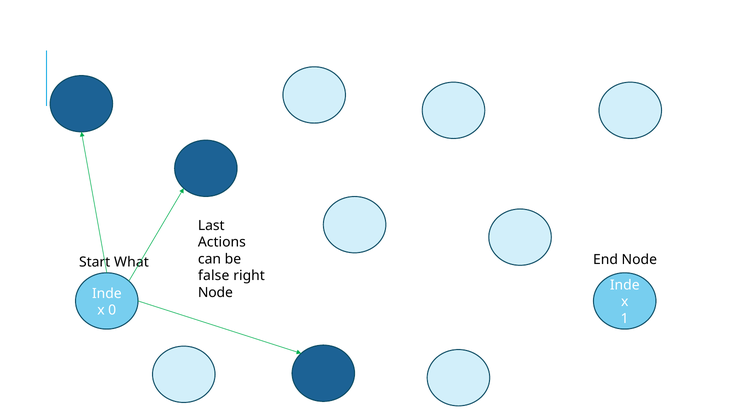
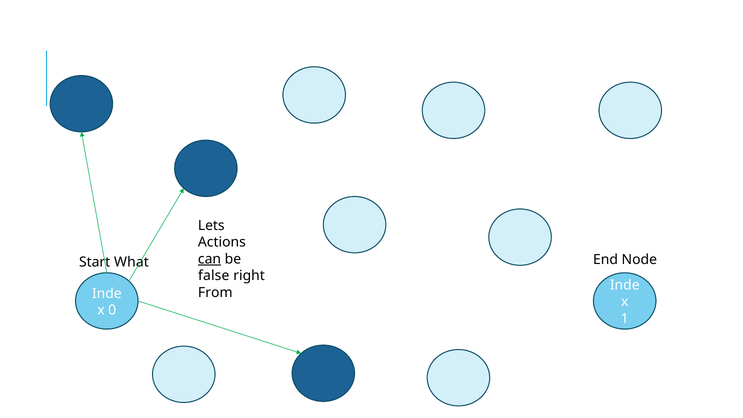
Last: Last -> Lets
can underline: none -> present
Node at (215, 292): Node -> From
